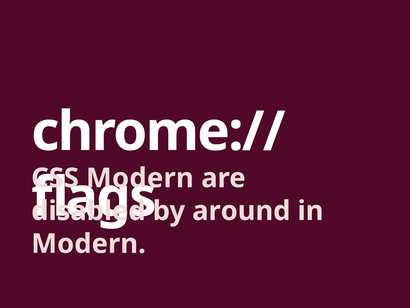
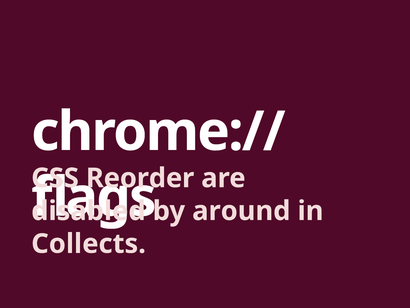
Modern at (140, 178): Modern -> Reorder
Modern at (89, 243): Modern -> Collects
